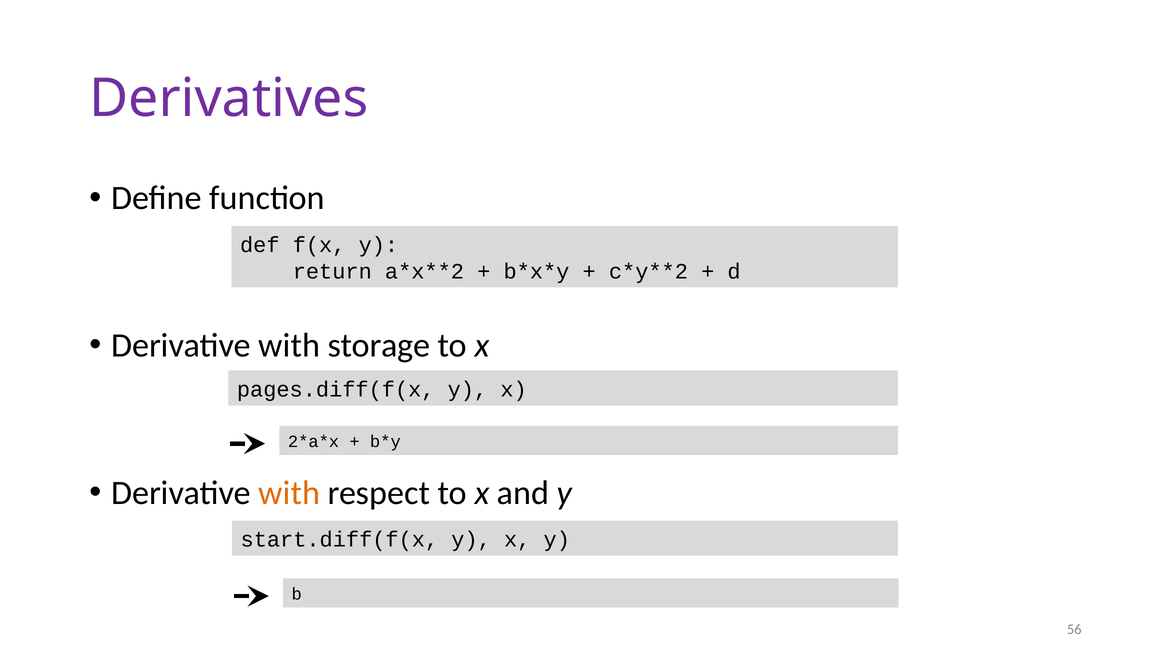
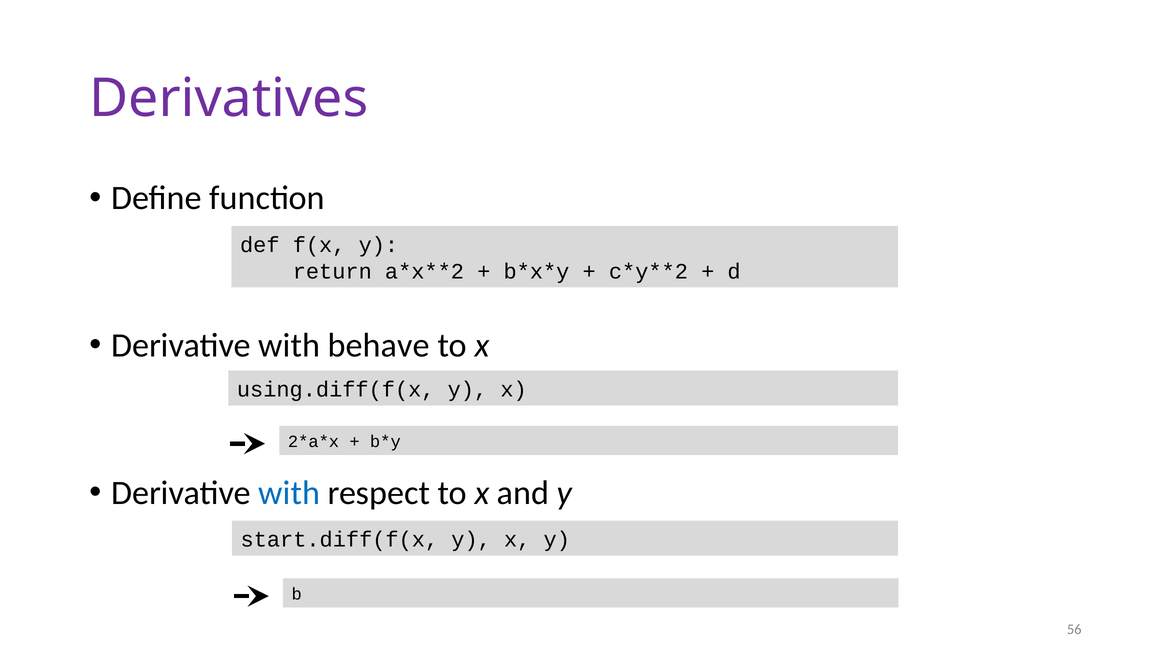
storage: storage -> behave
pages.diff(f(x: pages.diff(f(x -> using.diff(f(x
with at (289, 493) colour: orange -> blue
